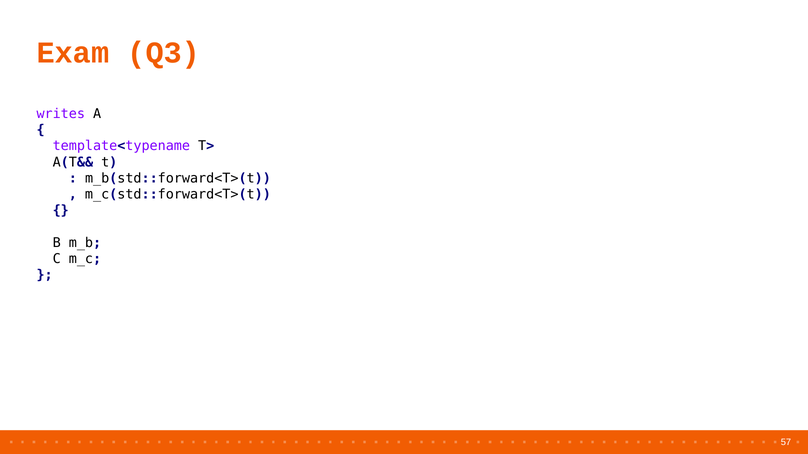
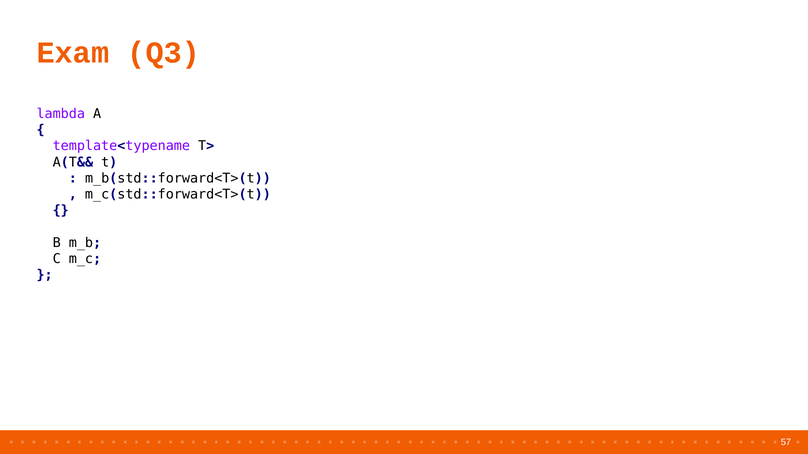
writes: writes -> lambda
